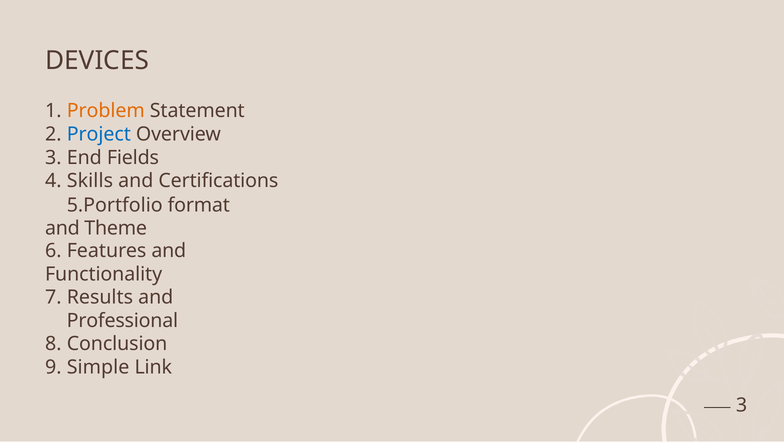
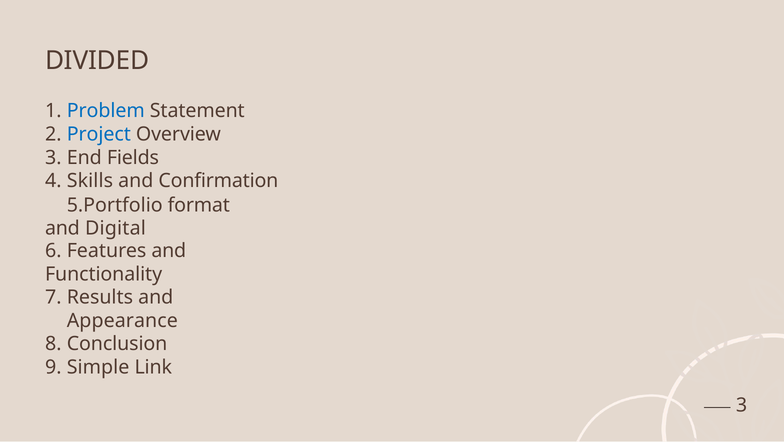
DEVICES: DEVICES -> DIVIDED
Problem colour: orange -> blue
Certifications: Certifications -> Confirmation
Theme: Theme -> Digital
Professional: Professional -> Appearance
